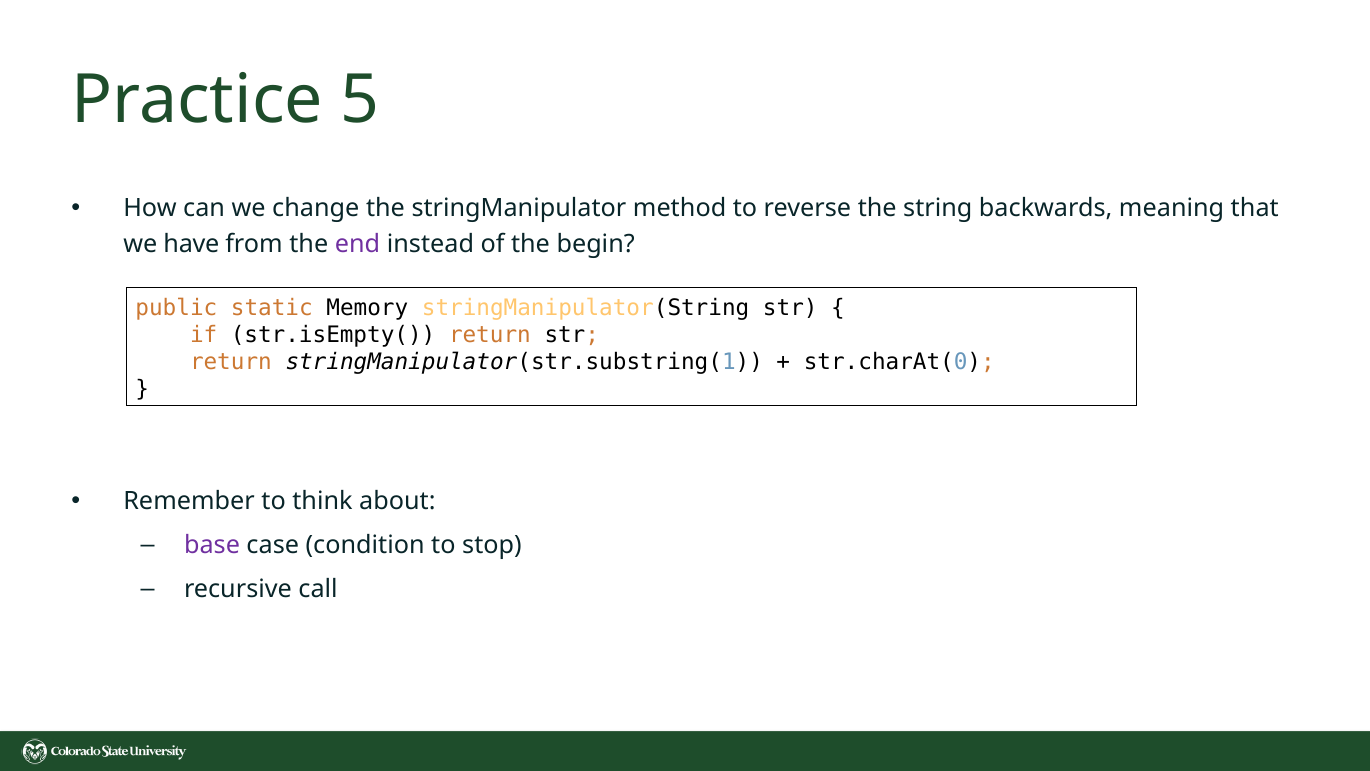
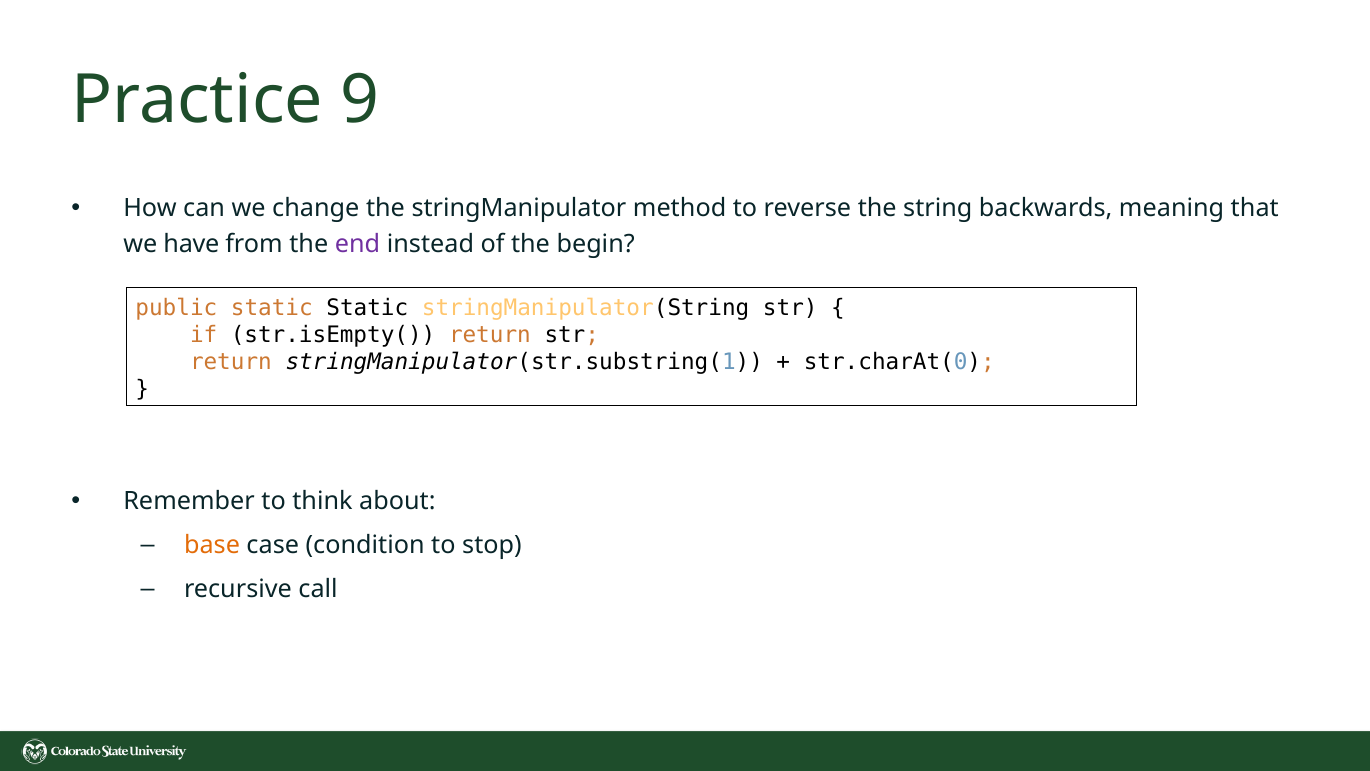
5: 5 -> 9
static Memory: Memory -> Static
base colour: purple -> orange
